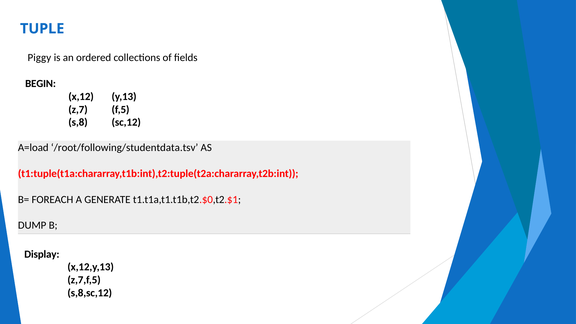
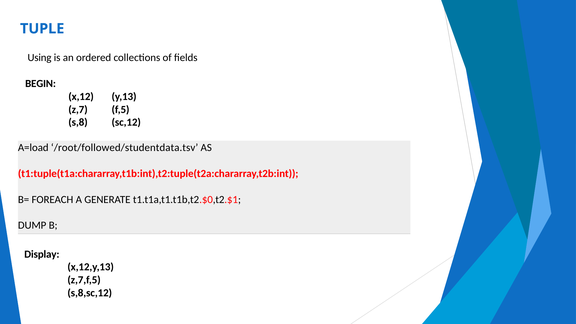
Piggy: Piggy -> Using
/root/following/studentdata.tsv: /root/following/studentdata.tsv -> /root/followed/studentdata.tsv
